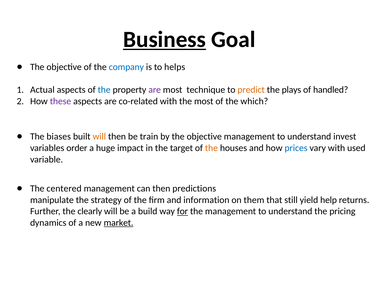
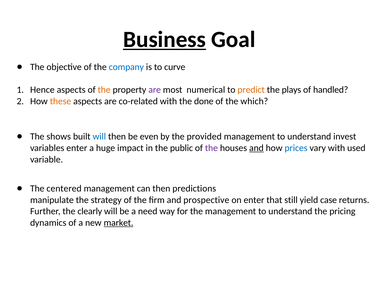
helps: helps -> curve
Actual: Actual -> Hence
the at (104, 90) colour: blue -> orange
technique: technique -> numerical
these colour: purple -> orange
the most: most -> done
biases: biases -> shows
will at (99, 136) colour: orange -> blue
train: train -> even
by the objective: objective -> provided
variables order: order -> enter
target: target -> public
the at (211, 148) colour: orange -> purple
and at (256, 148) underline: none -> present
information: information -> prospective
on them: them -> enter
help: help -> case
build: build -> need
for underline: present -> none
